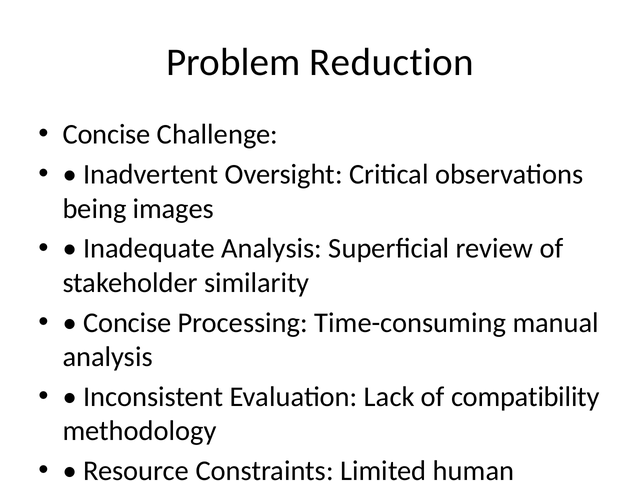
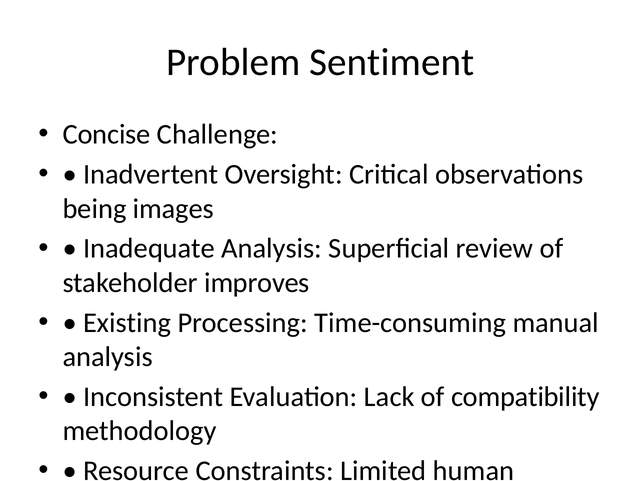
Reduction: Reduction -> Sentiment
similarity: similarity -> improves
Concise at (127, 323): Concise -> Existing
